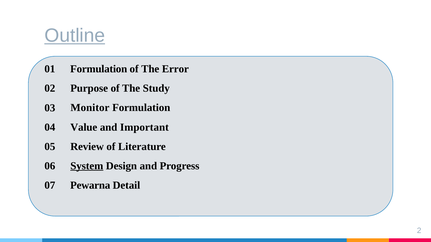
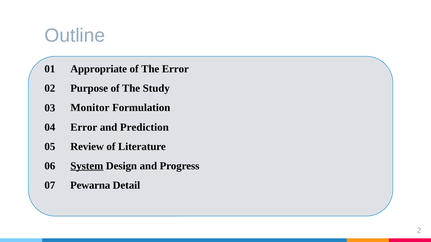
Outline underline: present -> none
Formulation at (99, 69): Formulation -> Appropriate
Value at (84, 127): Value -> Error
Important: Important -> Prediction
